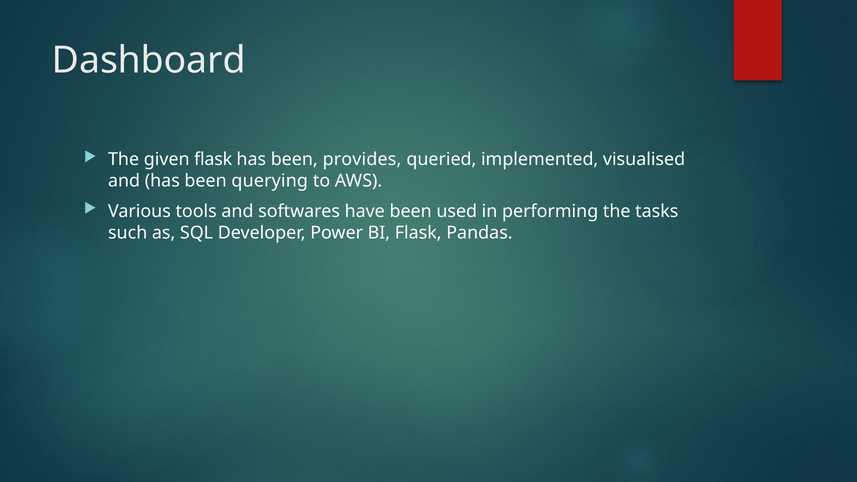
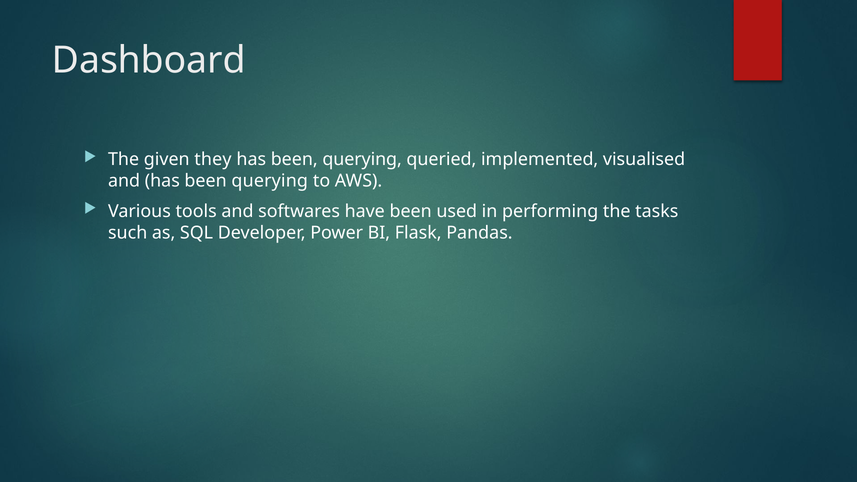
given flask: flask -> they
provides at (362, 159): provides -> querying
